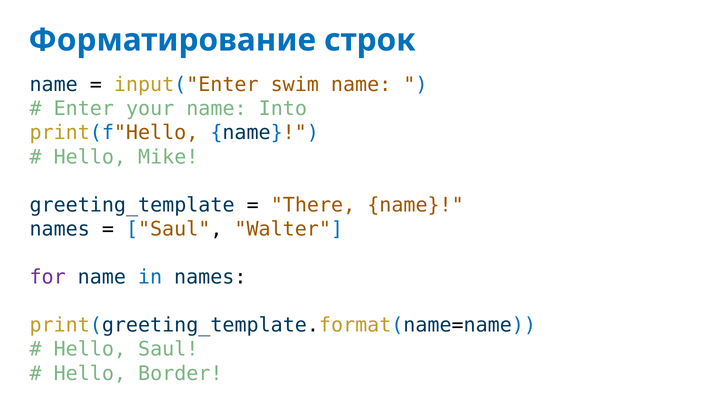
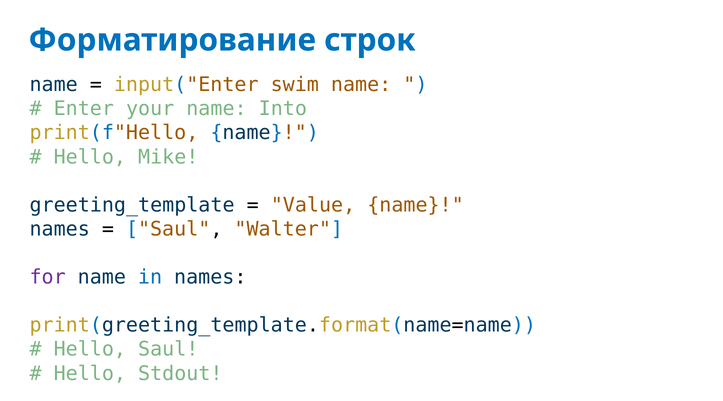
There: There -> Value
Border: Border -> Stdout
